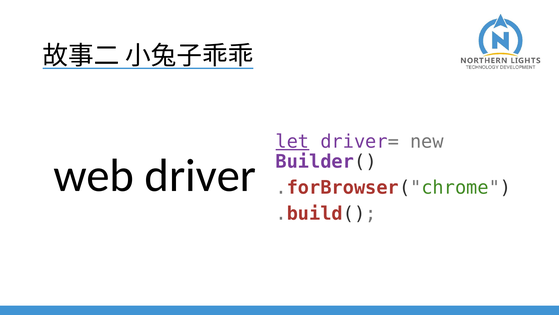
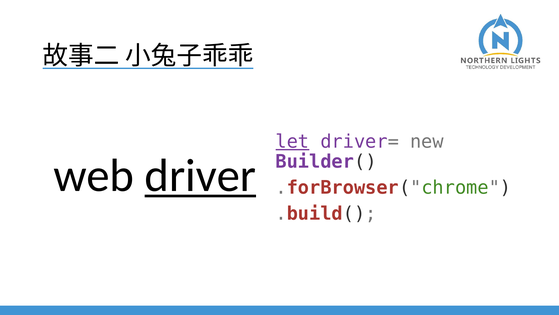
driver underline: none -> present
